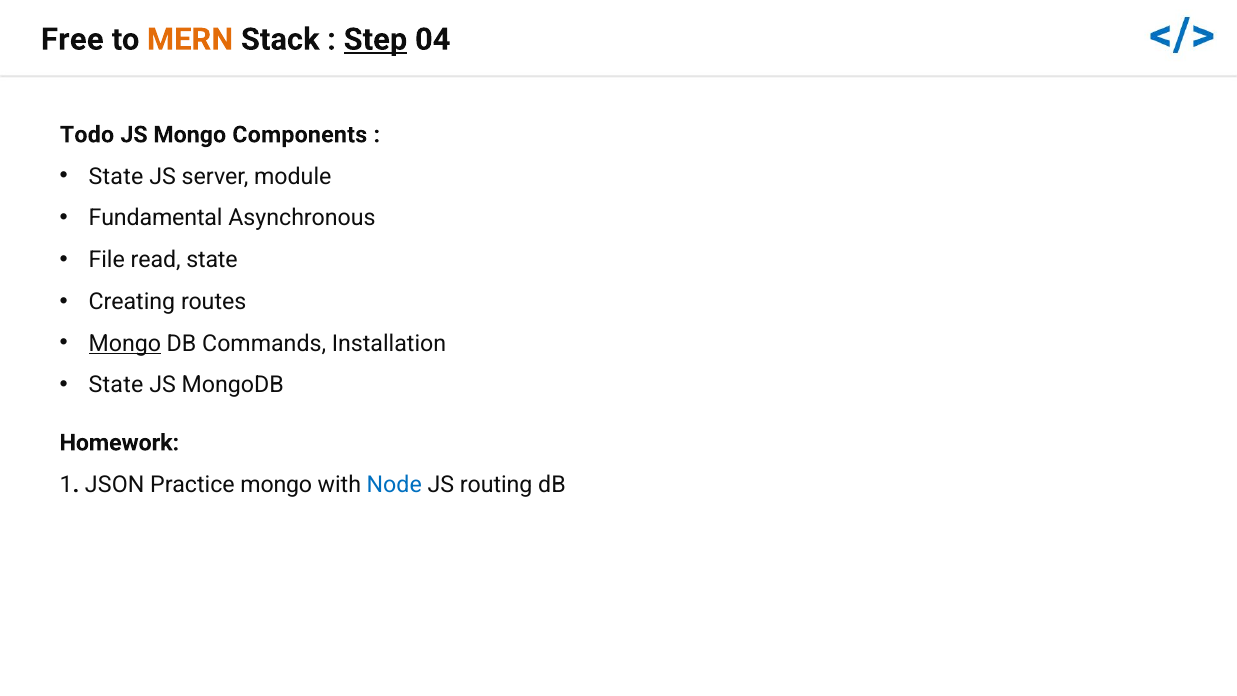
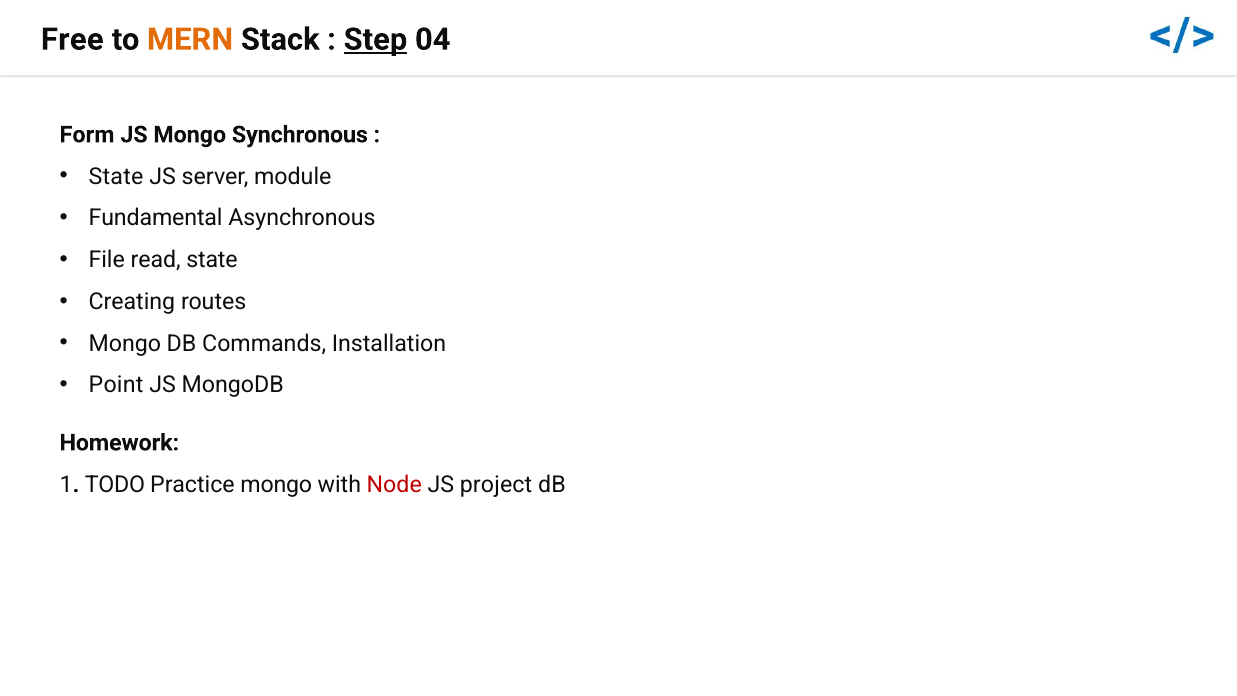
Todo: Todo -> Form
Components: Components -> Synchronous
Mongo at (125, 343) underline: present -> none
State at (116, 385): State -> Point
JSON: JSON -> TODO
Node colour: blue -> red
routing: routing -> project
